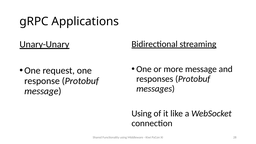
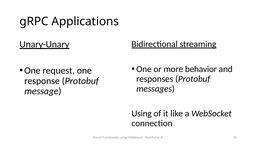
more message: message -> behavior
